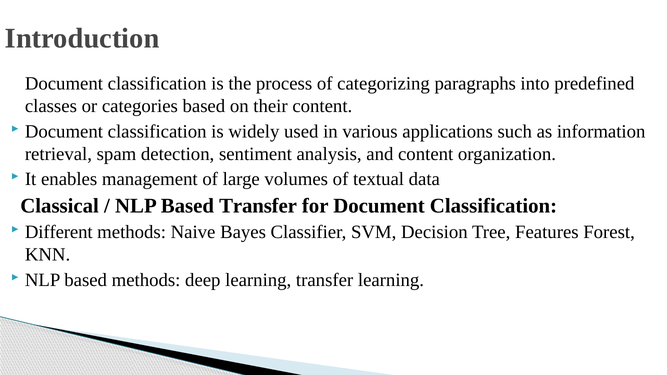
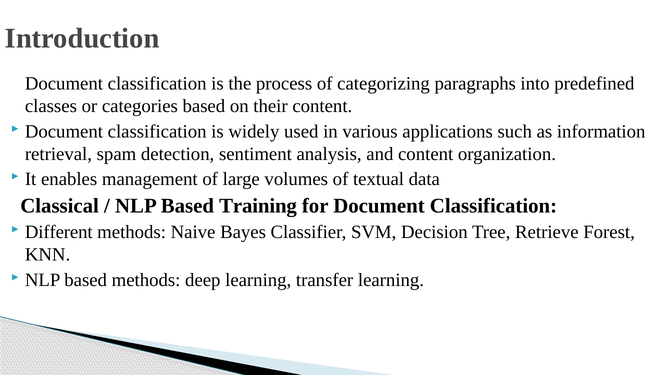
Based Transfer: Transfer -> Training
Features: Features -> Retrieve
